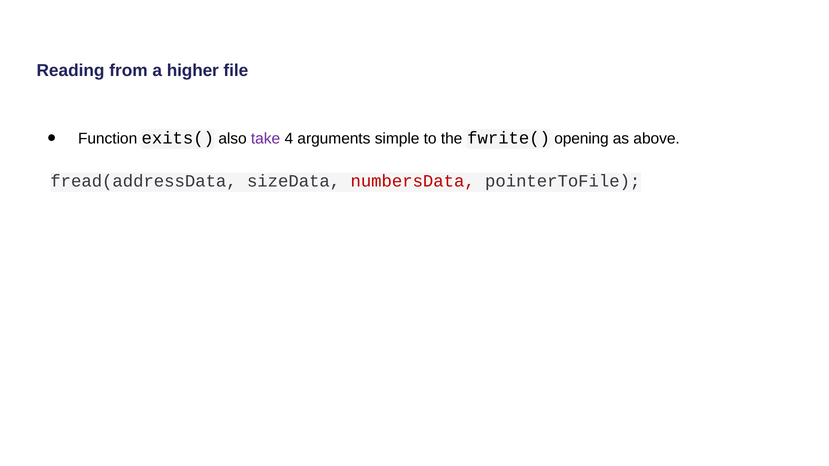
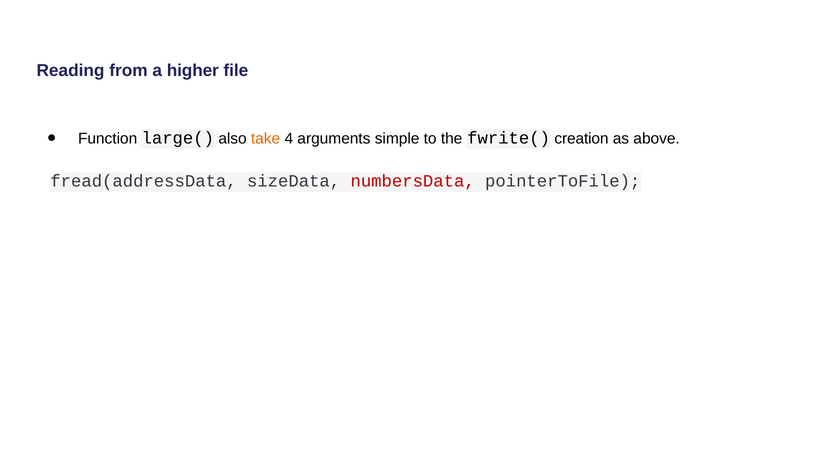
exits(: exits( -> large(
take colour: purple -> orange
opening: opening -> creation
